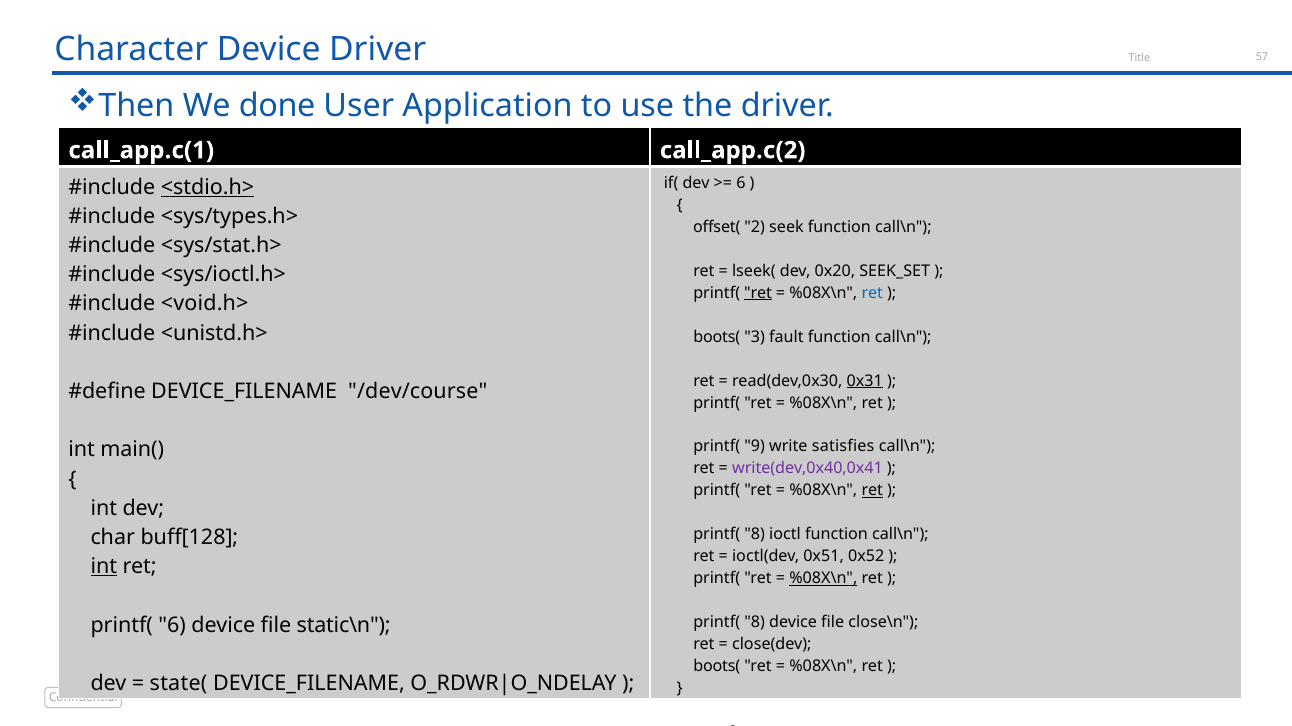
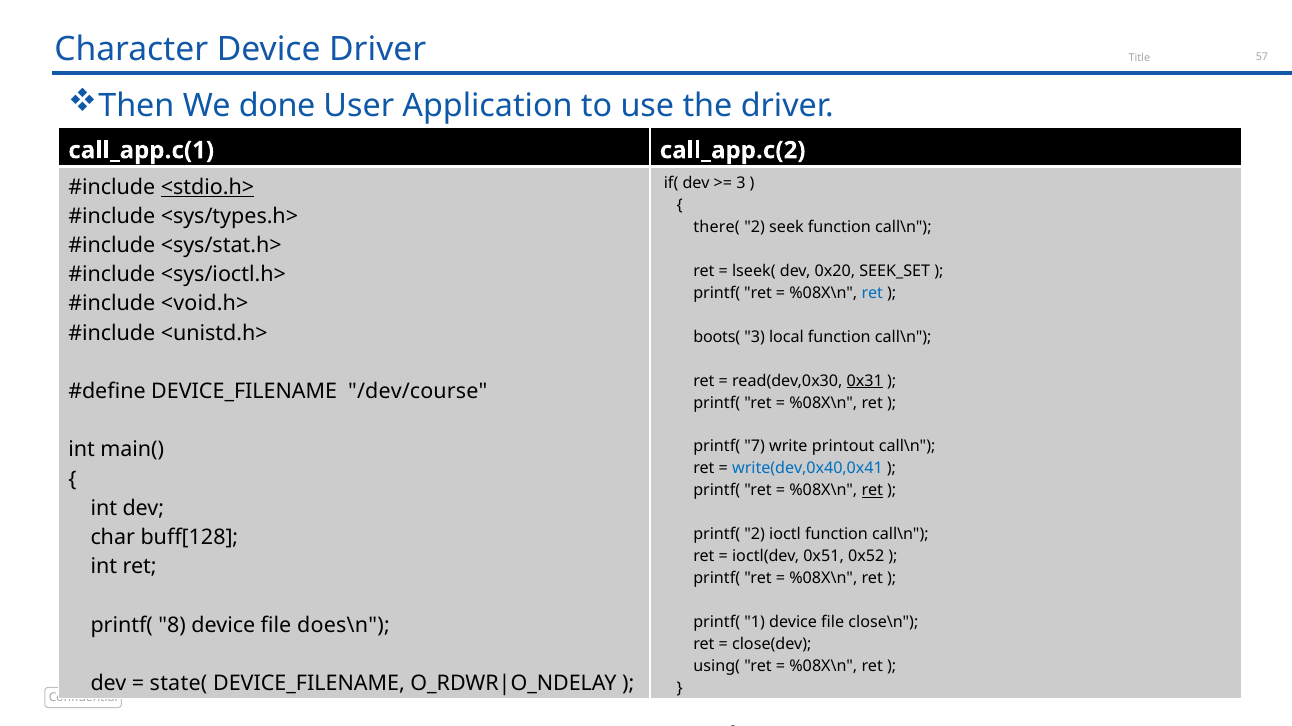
6 at (741, 183): 6 -> 3
offset(: offset( -> there(
ret at (758, 293) underline: present -> none
fault: fault -> local
9: 9 -> 7
satisfies: satisfies -> printout
write(dev,0x40,0x41 colour: purple -> blue
8 at (755, 535): 8 -> 2
int at (104, 567) underline: present -> none
%08X\n at (823, 579) underline: present -> none
8 at (755, 623): 8 -> 1
printf( 6: 6 -> 8
static\n: static\n -> does\n
boots( at (717, 667): boots( -> using(
